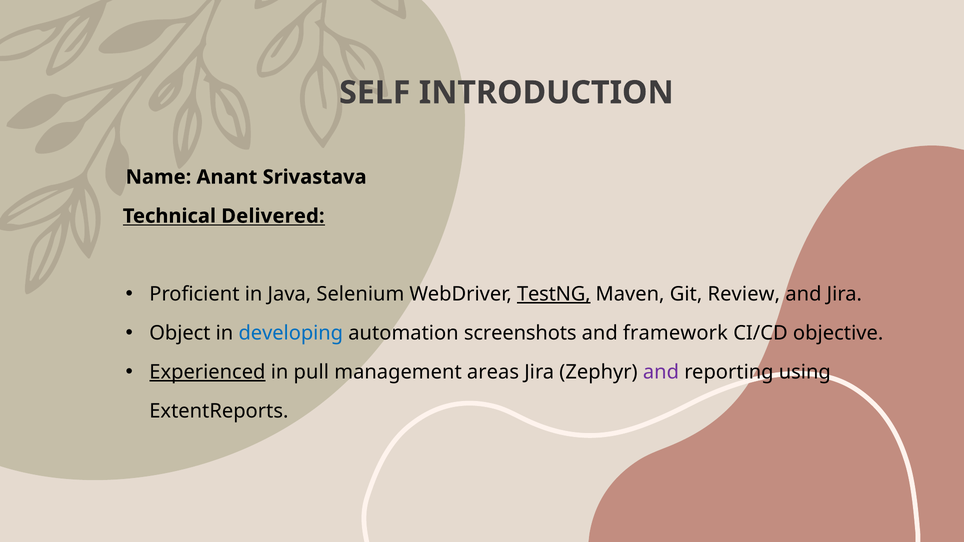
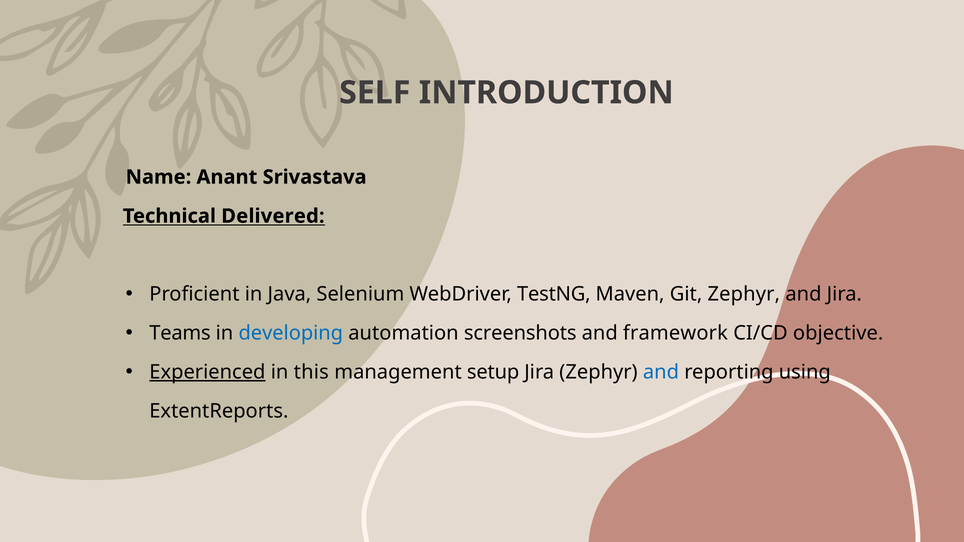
TestNG underline: present -> none
Git Review: Review -> Zephyr
Object: Object -> Teams
pull: pull -> this
areas: areas -> setup
and at (661, 372) colour: purple -> blue
